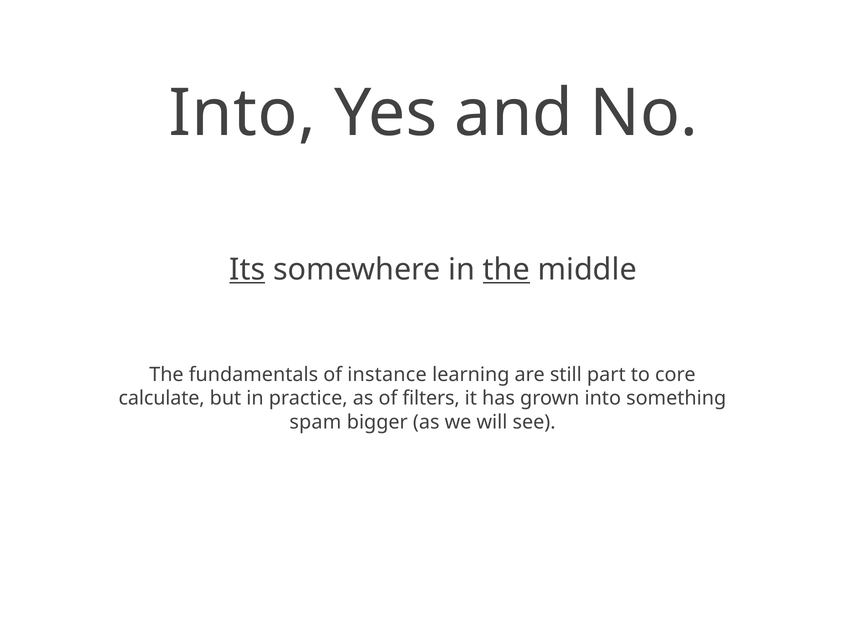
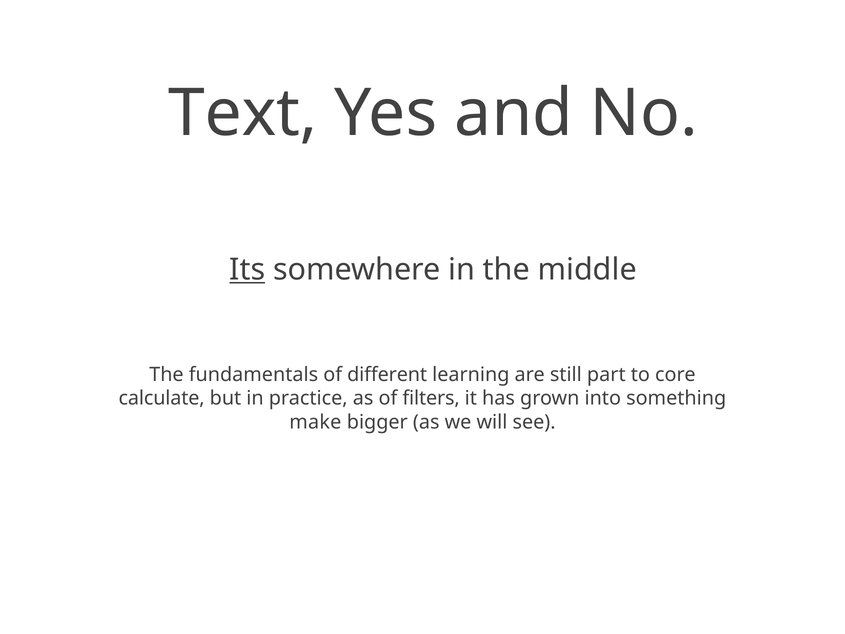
Into at (242, 113): Into -> Text
the at (506, 269) underline: present -> none
instance: instance -> different
spam: spam -> make
